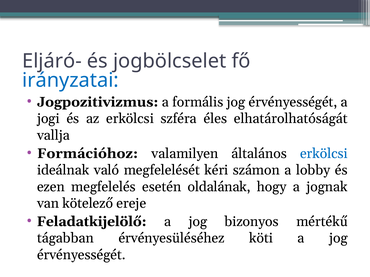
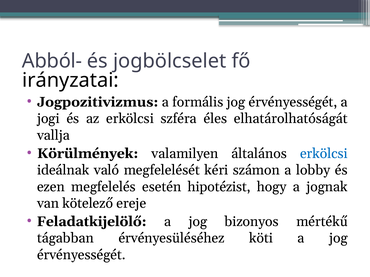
Eljáró-: Eljáró- -> Abból-
irányzatai colour: blue -> black
Formációhoz: Formációhoz -> Körülmények
oldalának: oldalának -> hipotézist
